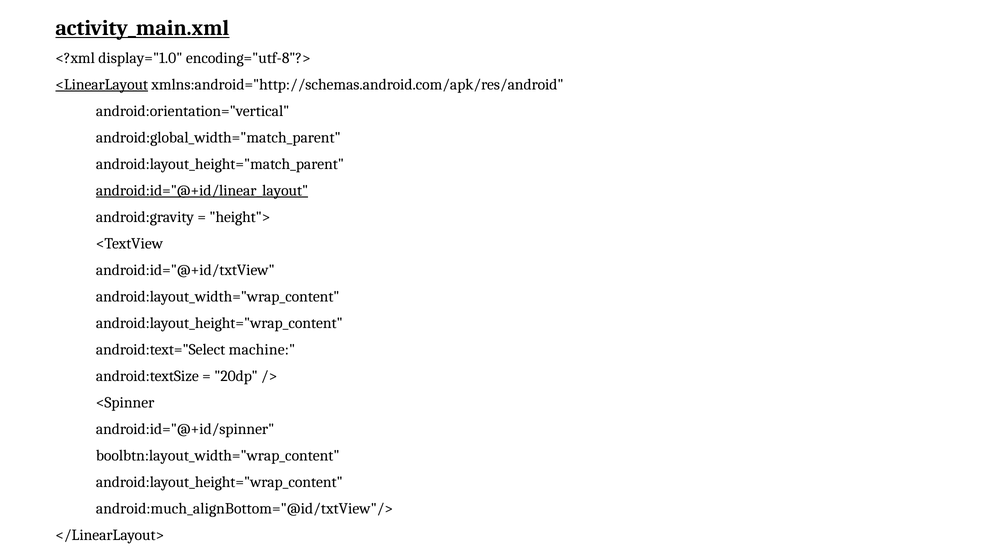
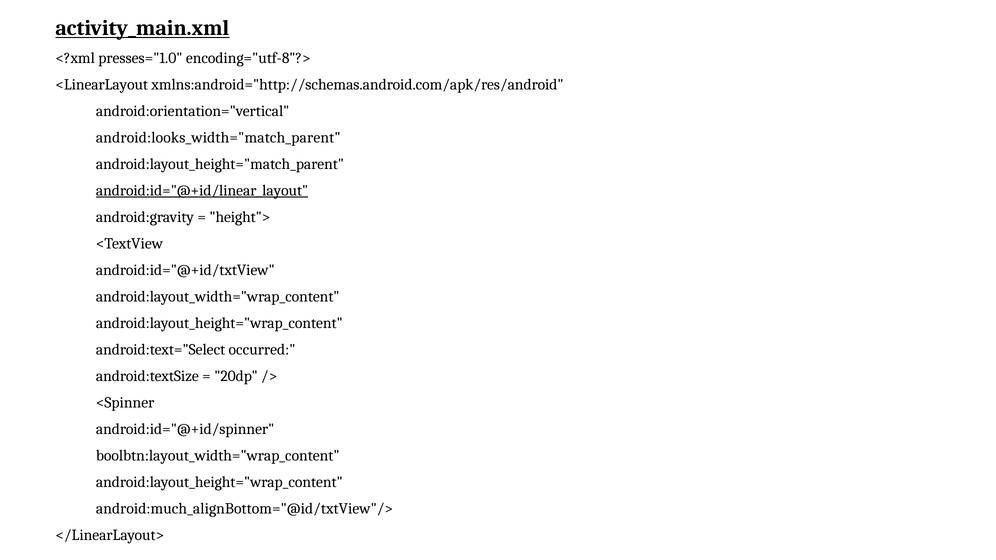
display="1.0: display="1.0 -> presses="1.0
<LinearLayout underline: present -> none
android:global_width="match_parent: android:global_width="match_parent -> android:looks_width="match_parent
machine: machine -> occurred
